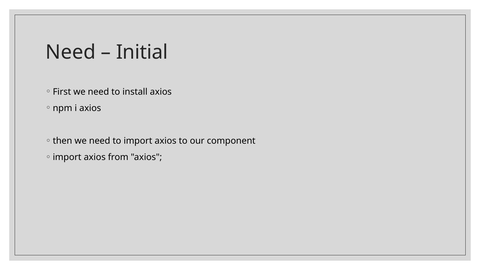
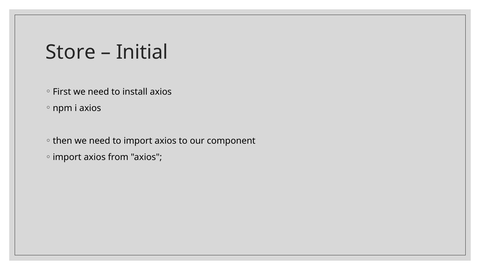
Need at (71, 52): Need -> Store
